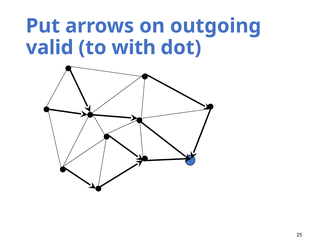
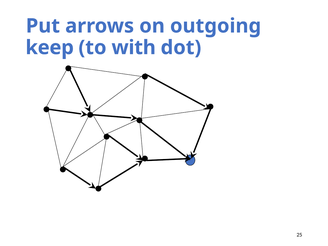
valid: valid -> keep
